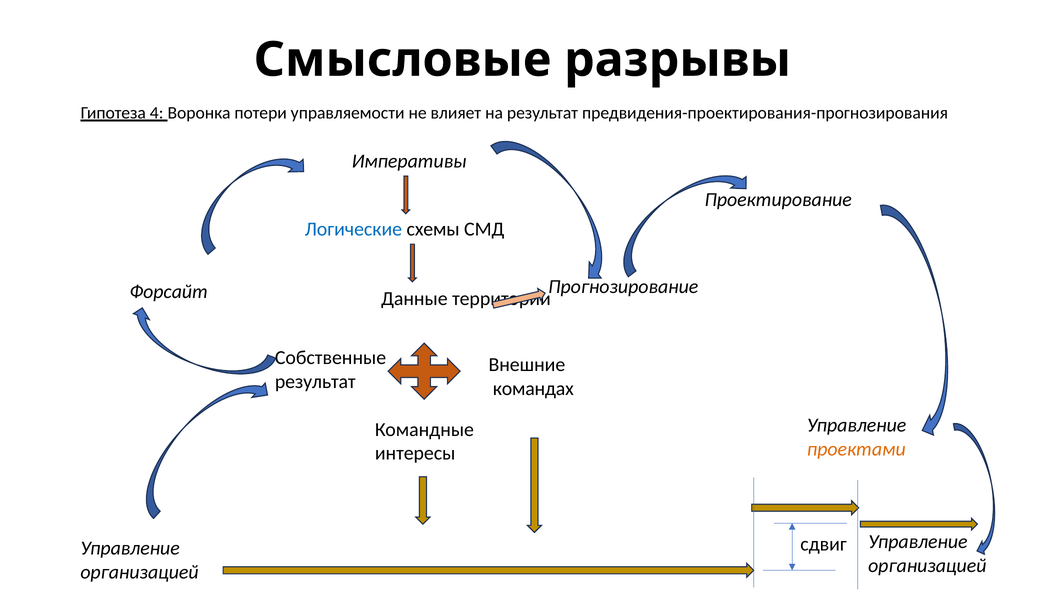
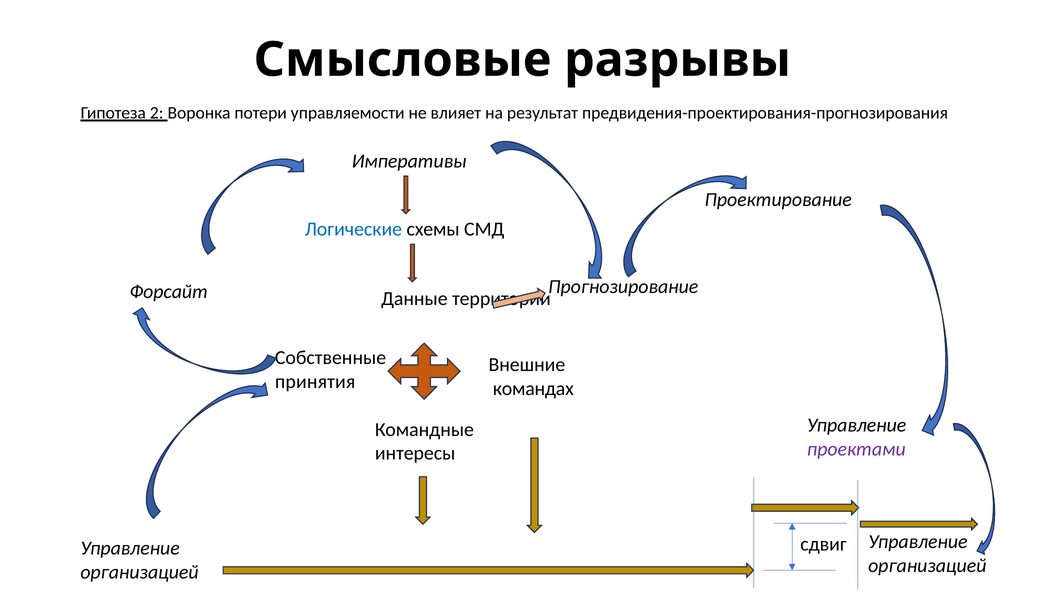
4: 4 -> 2
результат at (315, 382): результат -> принятия
проектами colour: orange -> purple
